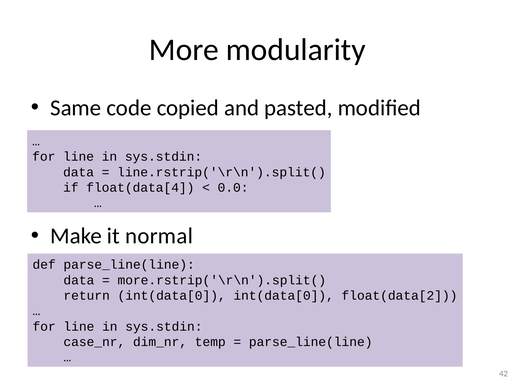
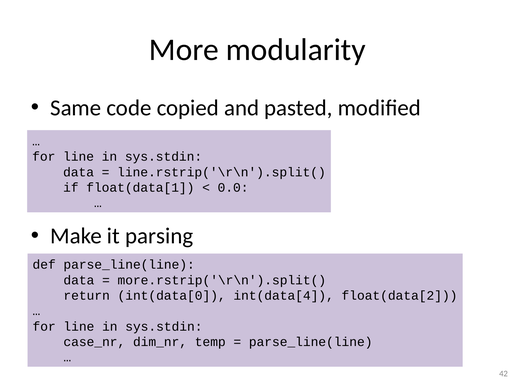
float(data[4: float(data[4 -> float(data[1
normal: normal -> parsing
int(data[0 int(data[0: int(data[0 -> int(data[4
